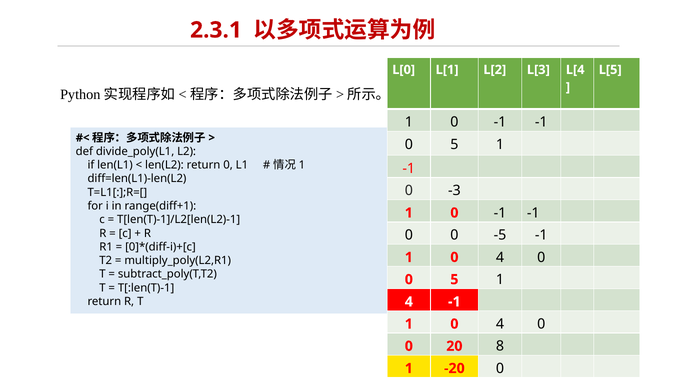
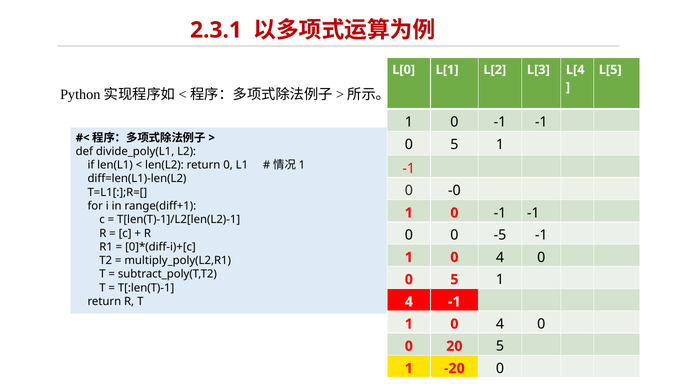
-3: -3 -> -0
8 at (500, 346): 8 -> 5
